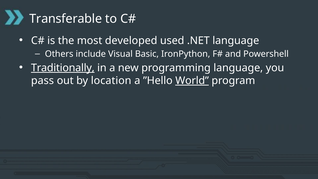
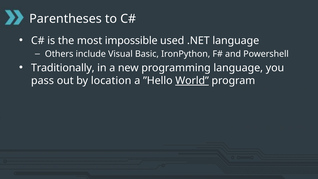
Transferable: Transferable -> Parentheses
developed: developed -> impossible
Traditionally underline: present -> none
